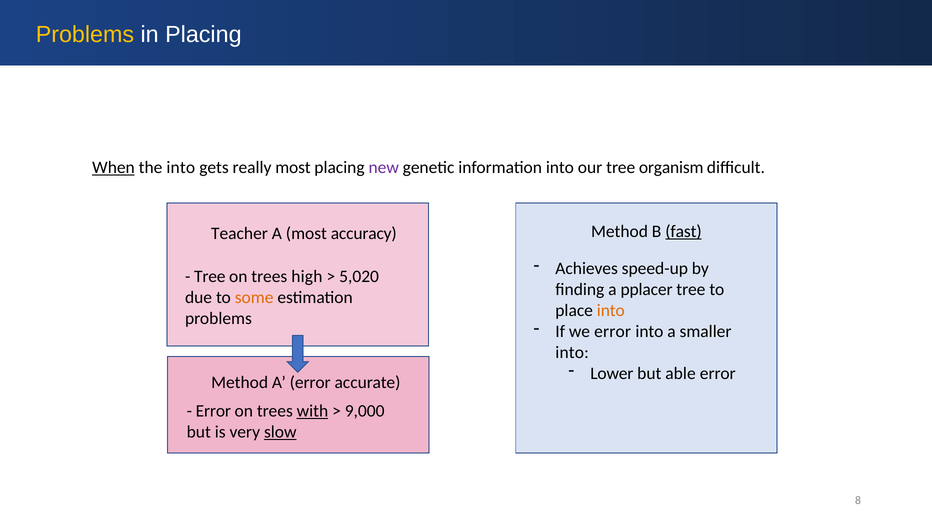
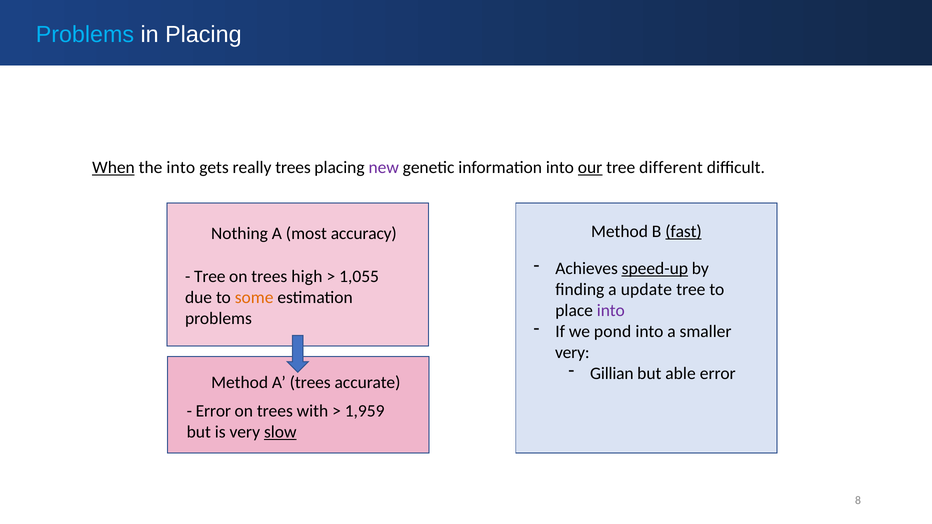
Problems at (85, 35) colour: yellow -> light blue
really most: most -> trees
our underline: none -> present
organism: organism -> different
Teacher: Teacher -> Nothing
speed-up underline: none -> present
5,020: 5,020 -> 1,055
pplacer: pplacer -> update
into at (611, 311) colour: orange -> purple
we error: error -> pond
into at (572, 353): into -> very
Lower: Lower -> Gillian
A error: error -> trees
with underline: present -> none
9,000: 9,000 -> 1,959
